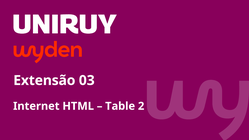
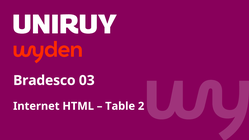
Extensão: Extensão -> Bradesco
